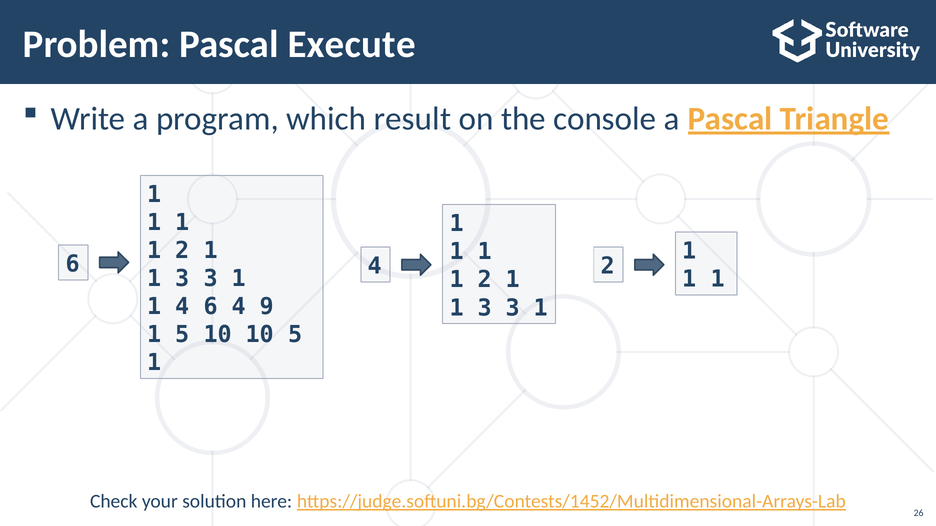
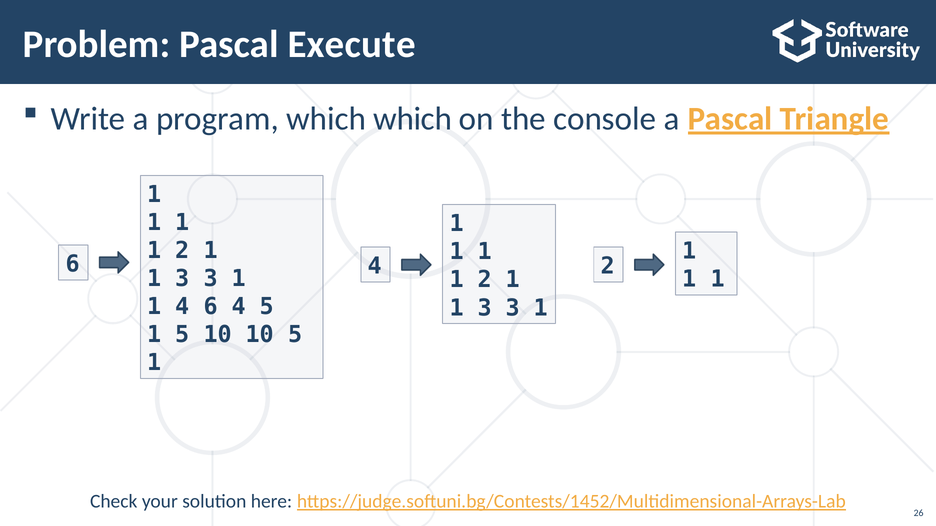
which result: result -> which
4 9: 9 -> 5
